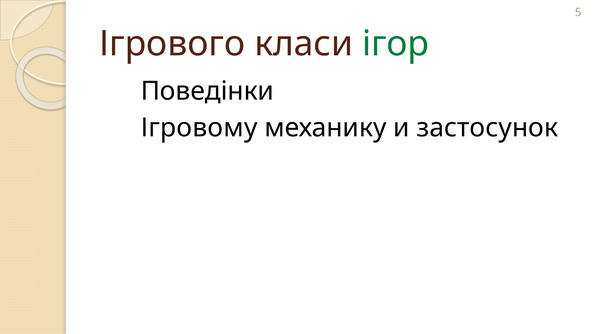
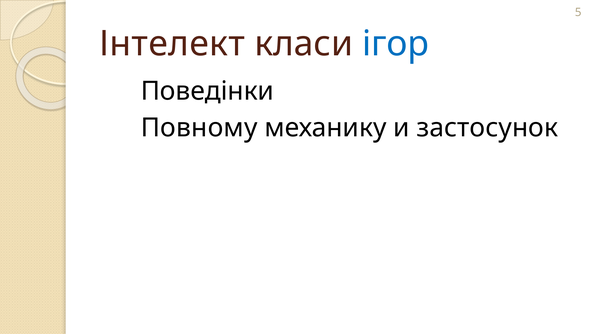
Ігрового: Ігрового -> Інтелект
ігор colour: green -> blue
Ігровому: Ігровому -> Повному
